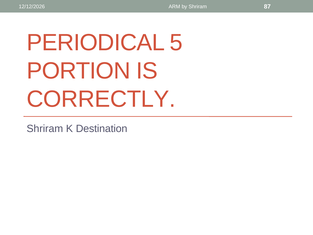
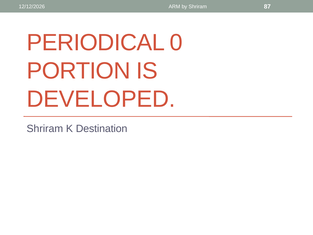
5: 5 -> 0
CORRECTLY: CORRECTLY -> DEVELOPED
